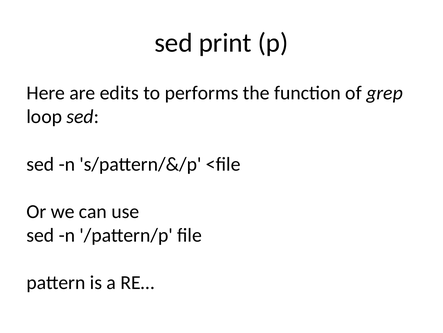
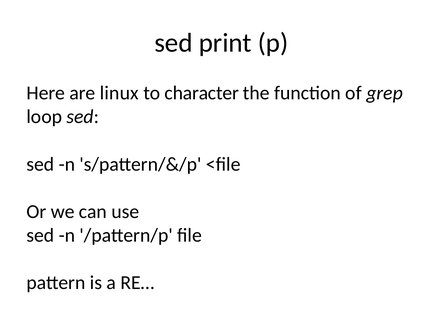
edits: edits -> linux
performs: performs -> character
